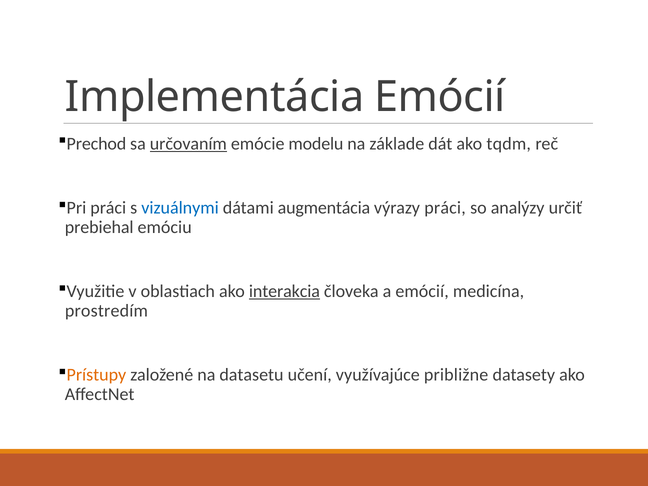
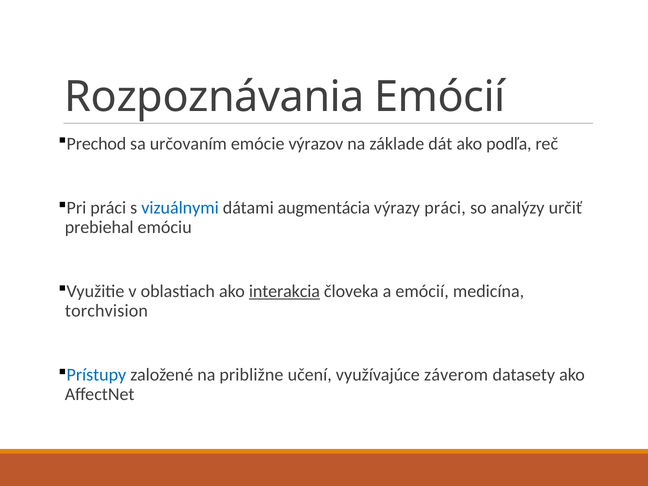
Implementácia: Implementácia -> Rozpoznávania
určovaním underline: present -> none
modelu: modelu -> výrazov
tqdm: tqdm -> podľa
prostredím: prostredím -> torchvision
Prístupy colour: orange -> blue
datasetu: datasetu -> približne
približne: približne -> záverom
